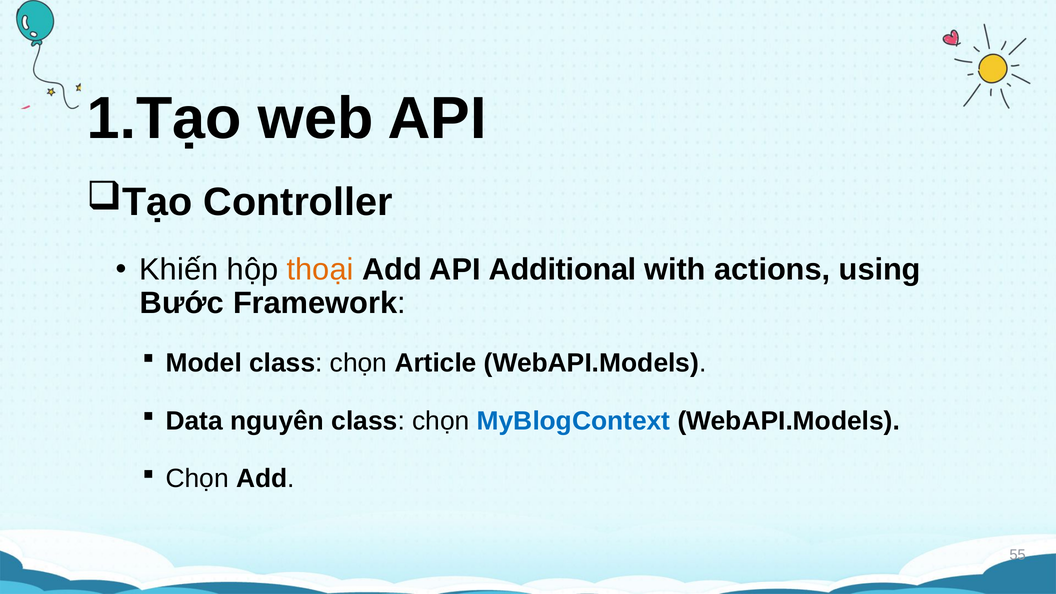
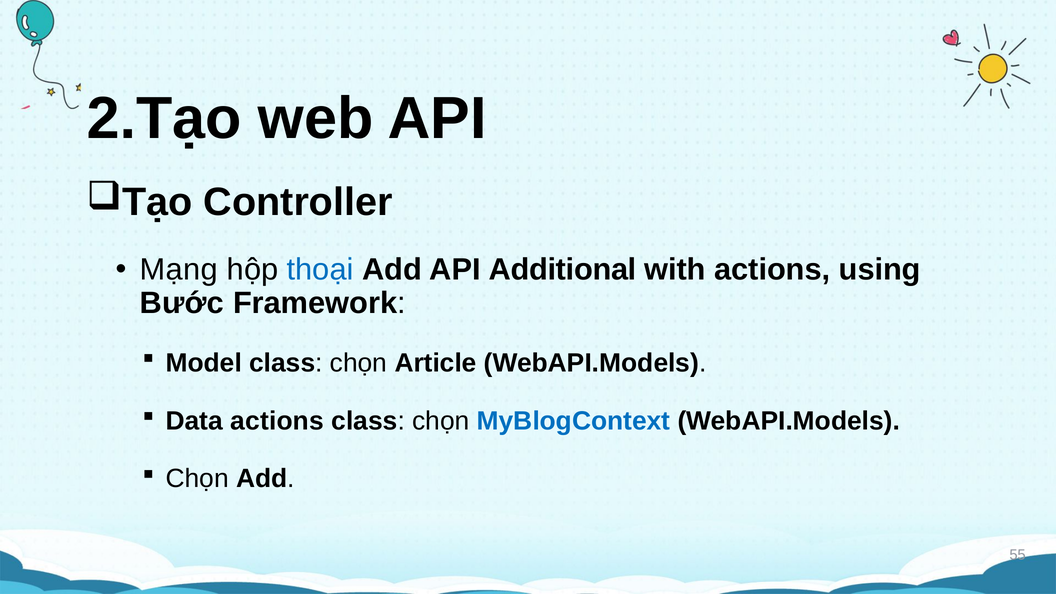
1.Tạo: 1.Tạo -> 2.Tạo
Khiến: Khiến -> Mạng
thoại colour: orange -> blue
Data nguyên: nguyên -> actions
